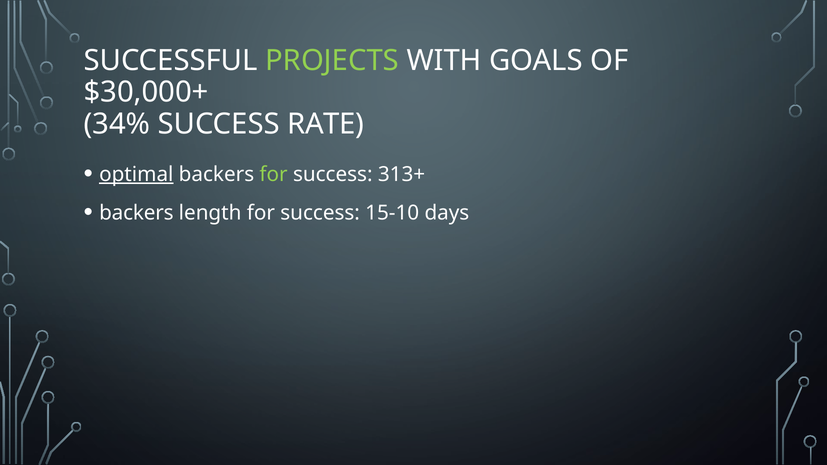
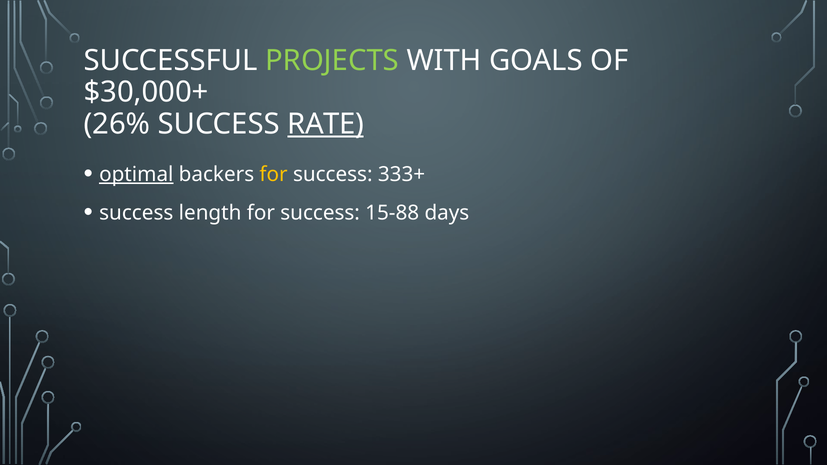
34%: 34% -> 26%
RATE underline: none -> present
for at (274, 175) colour: light green -> yellow
313+: 313+ -> 333+
backers at (136, 213): backers -> success
15-10: 15-10 -> 15-88
